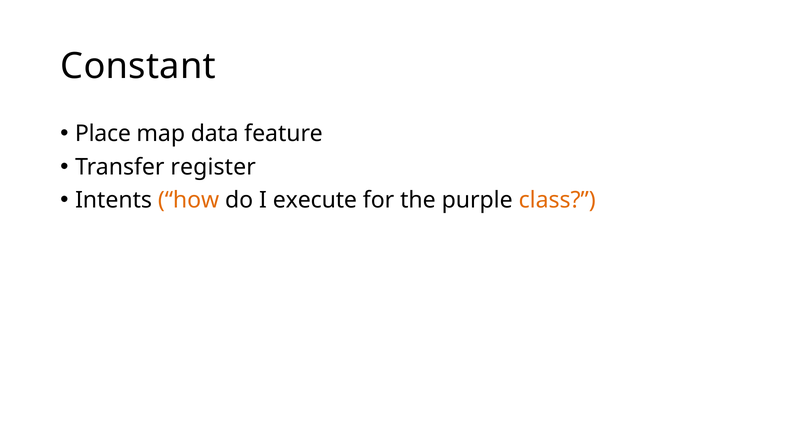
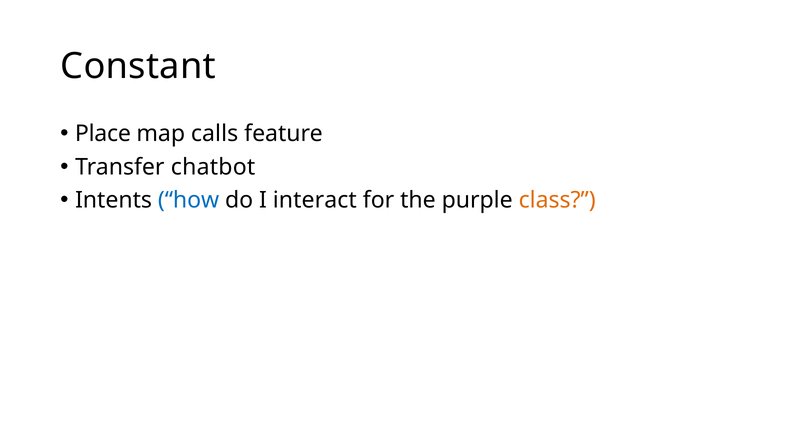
data: data -> calls
register: register -> chatbot
how colour: orange -> blue
execute: execute -> interact
